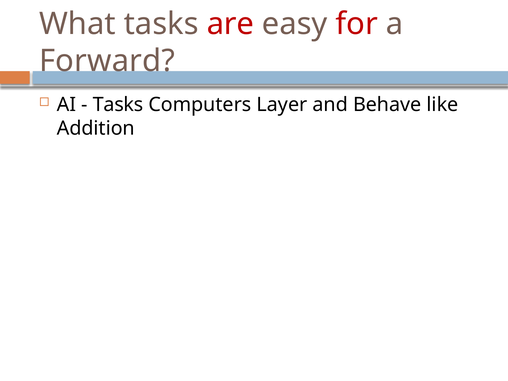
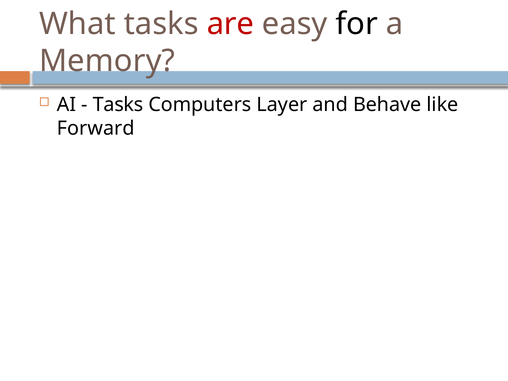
for colour: red -> black
Forward: Forward -> Memory
Addition: Addition -> Forward
